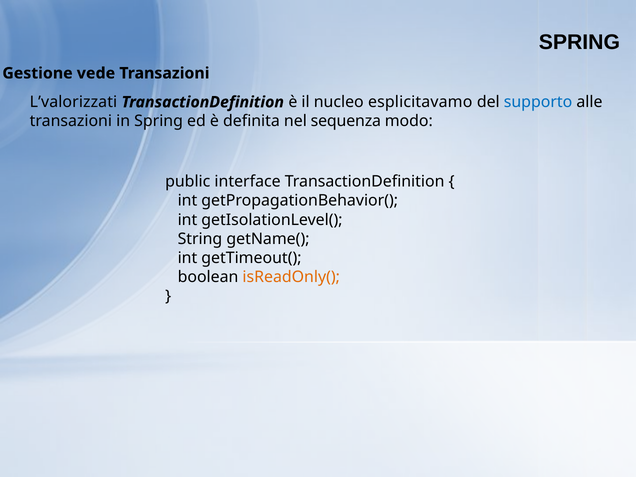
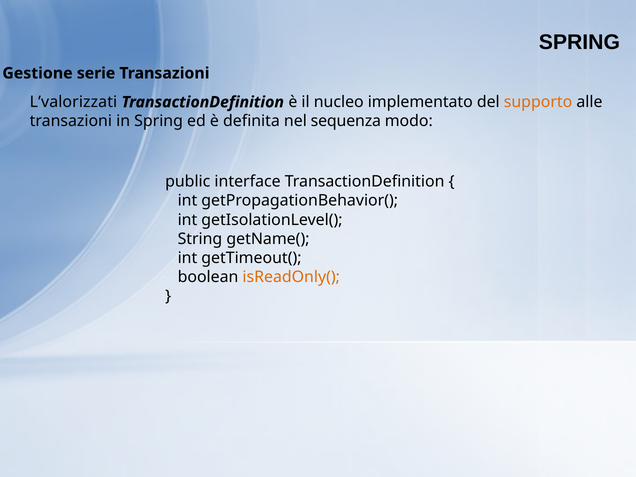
vede: vede -> serie
esplicitavamo: esplicitavamo -> implementato
supporto colour: blue -> orange
